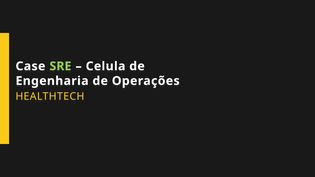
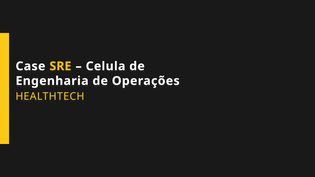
SRE colour: light green -> yellow
